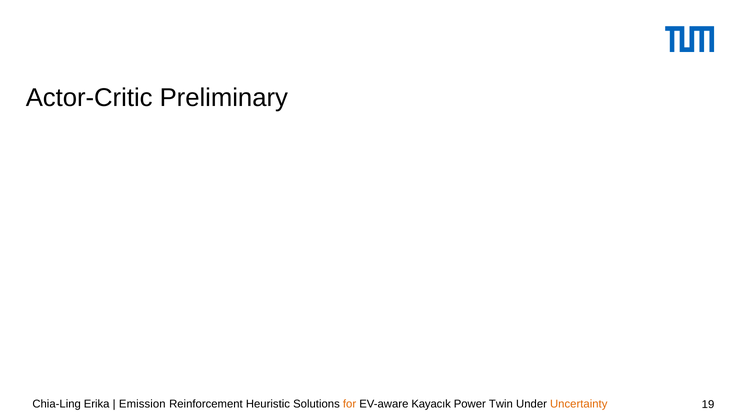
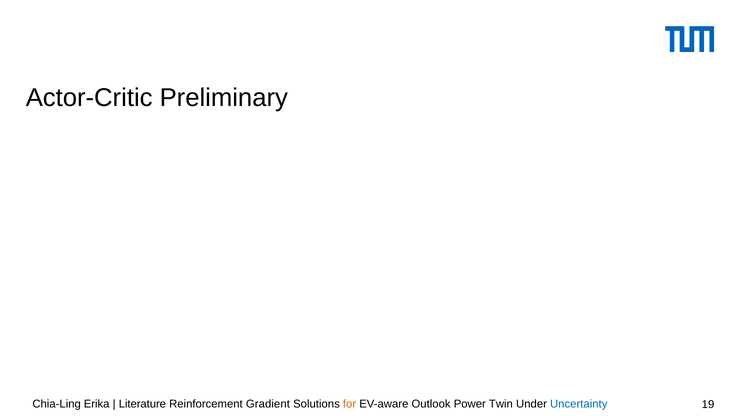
Emission: Emission -> Literature
Heuristic: Heuristic -> Gradient
Kayacık: Kayacık -> Outlook
Uncertainty colour: orange -> blue
